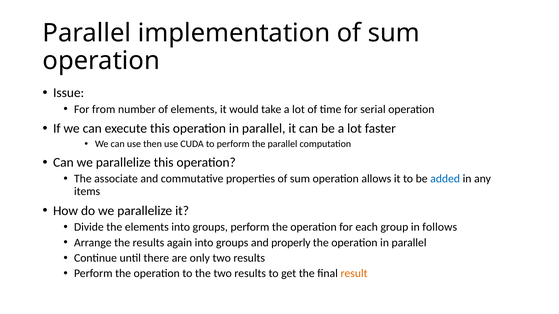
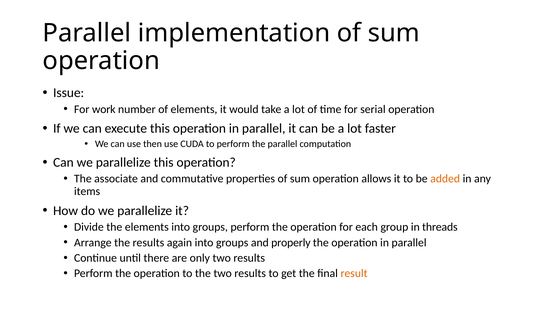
from: from -> work
added colour: blue -> orange
follows: follows -> threads
